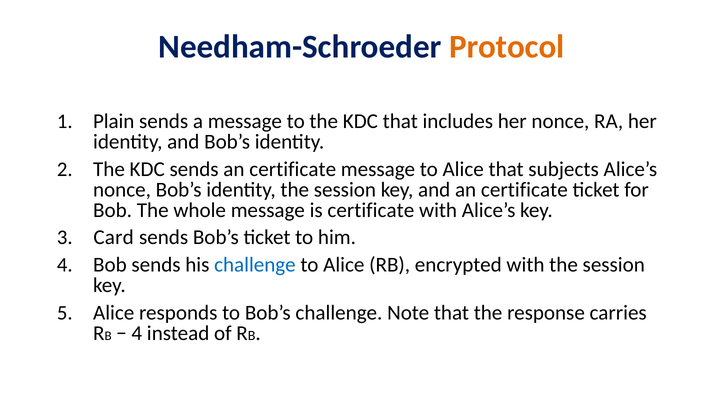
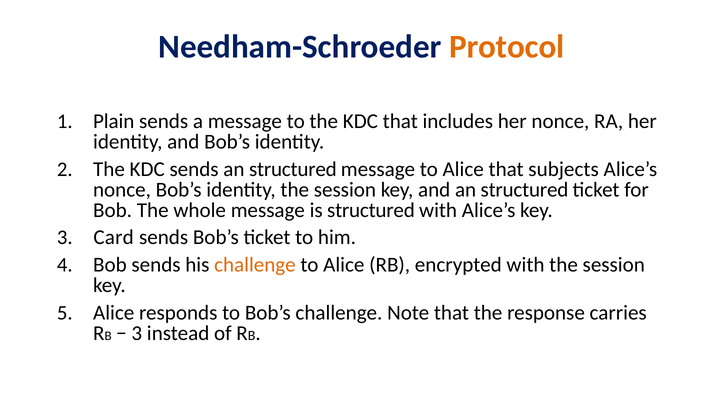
sends an certificate: certificate -> structured
and an certificate: certificate -> structured
is certificate: certificate -> structured
challenge at (255, 265) colour: blue -> orange
4 at (137, 333): 4 -> 3
